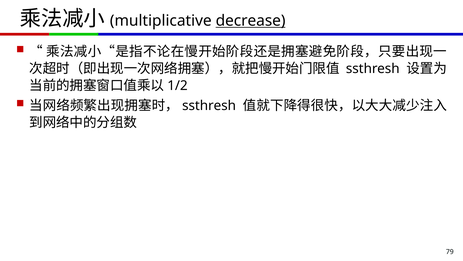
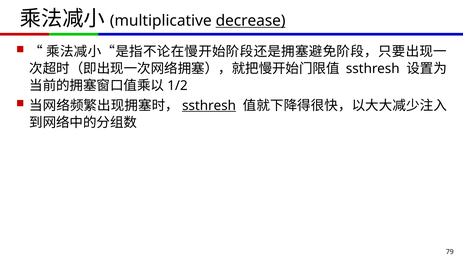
ssthresh at (209, 105) underline: none -> present
